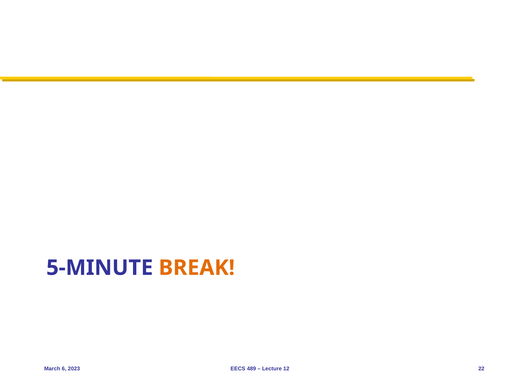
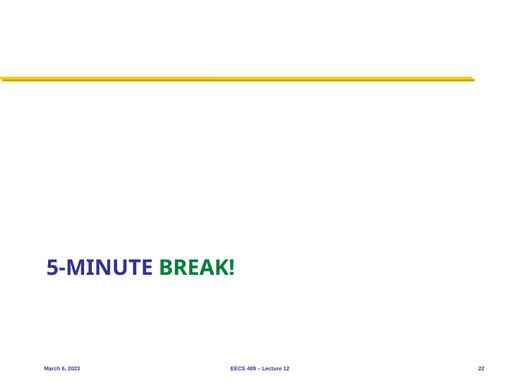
BREAK colour: orange -> green
